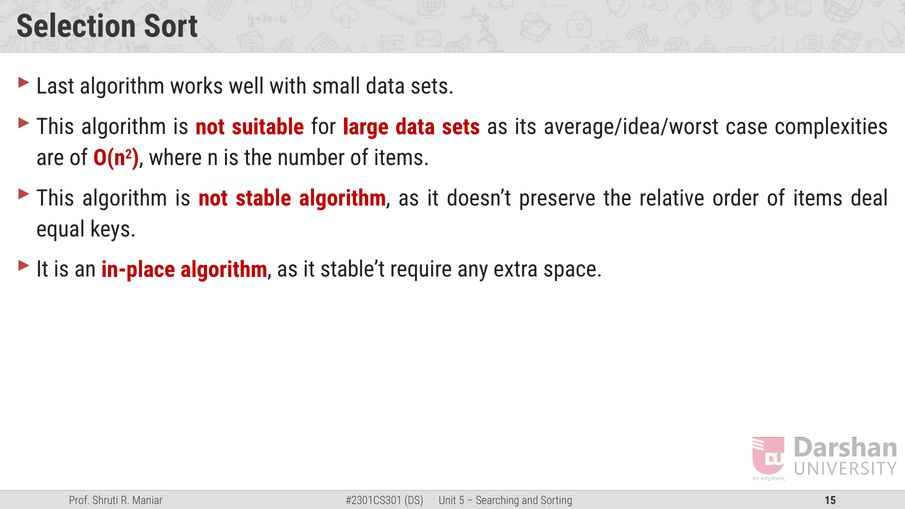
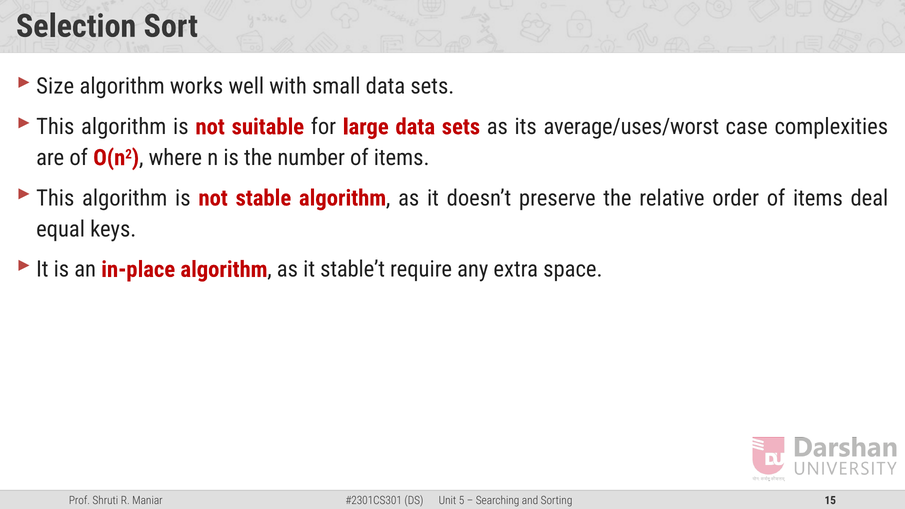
Last: Last -> Size
average/idea/worst: average/idea/worst -> average/uses/worst
